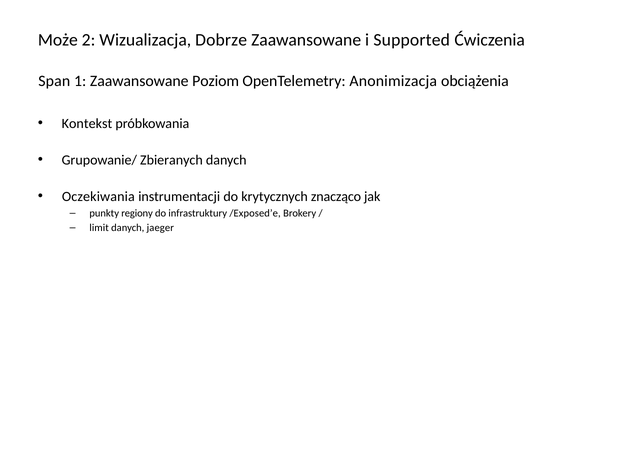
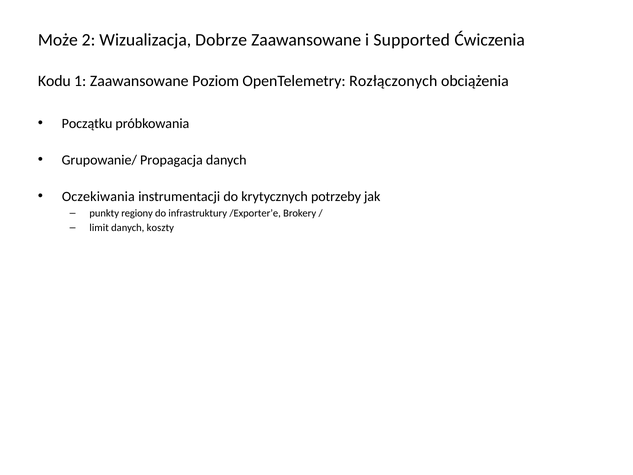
Span: Span -> Kodu
Anonimizacja: Anonimizacja -> Rozłączonych
Kontekst: Kontekst -> Początku
Zbieranych: Zbieranych -> Propagacja
znacząco: znacząco -> potrzeby
/Exposed’e: /Exposed’e -> /Exporter’e
jaeger: jaeger -> koszty
